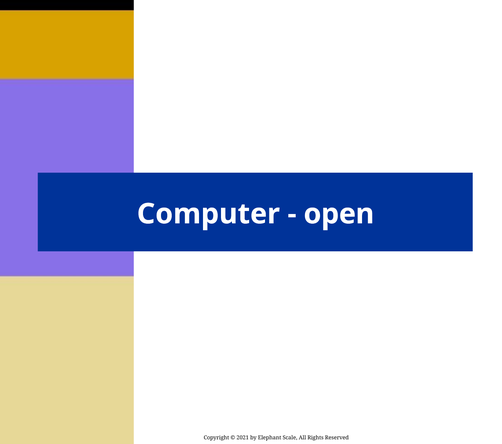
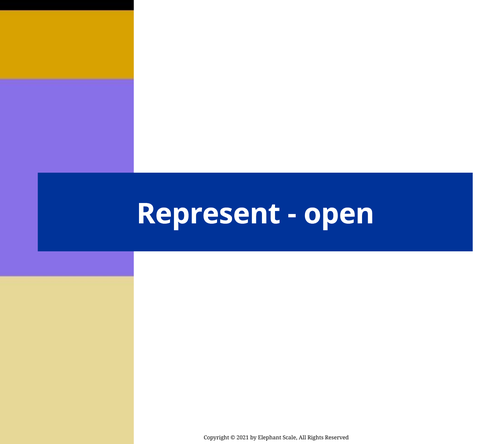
Computer: Computer -> Represent
